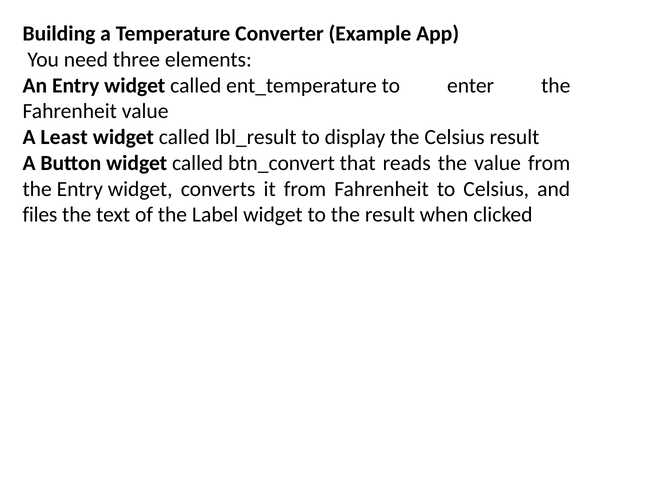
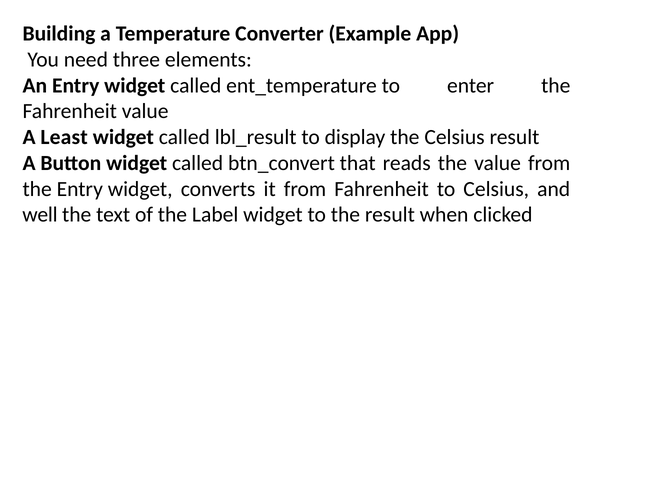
files: files -> well
